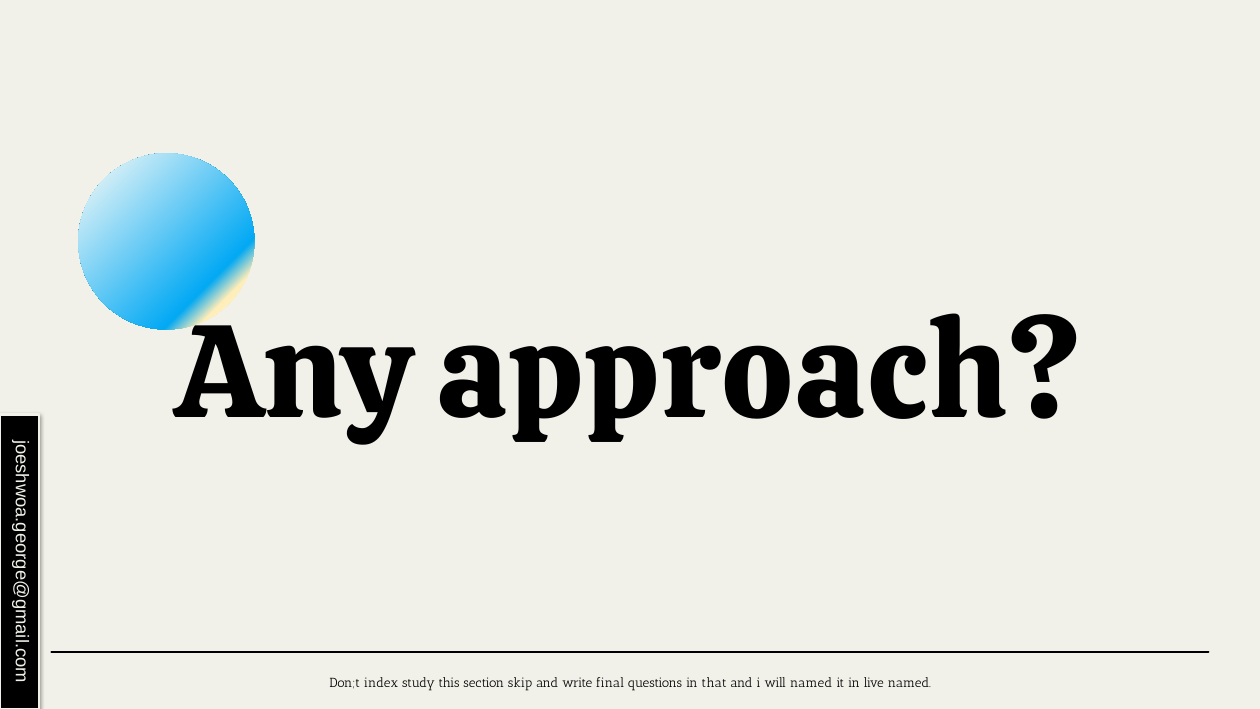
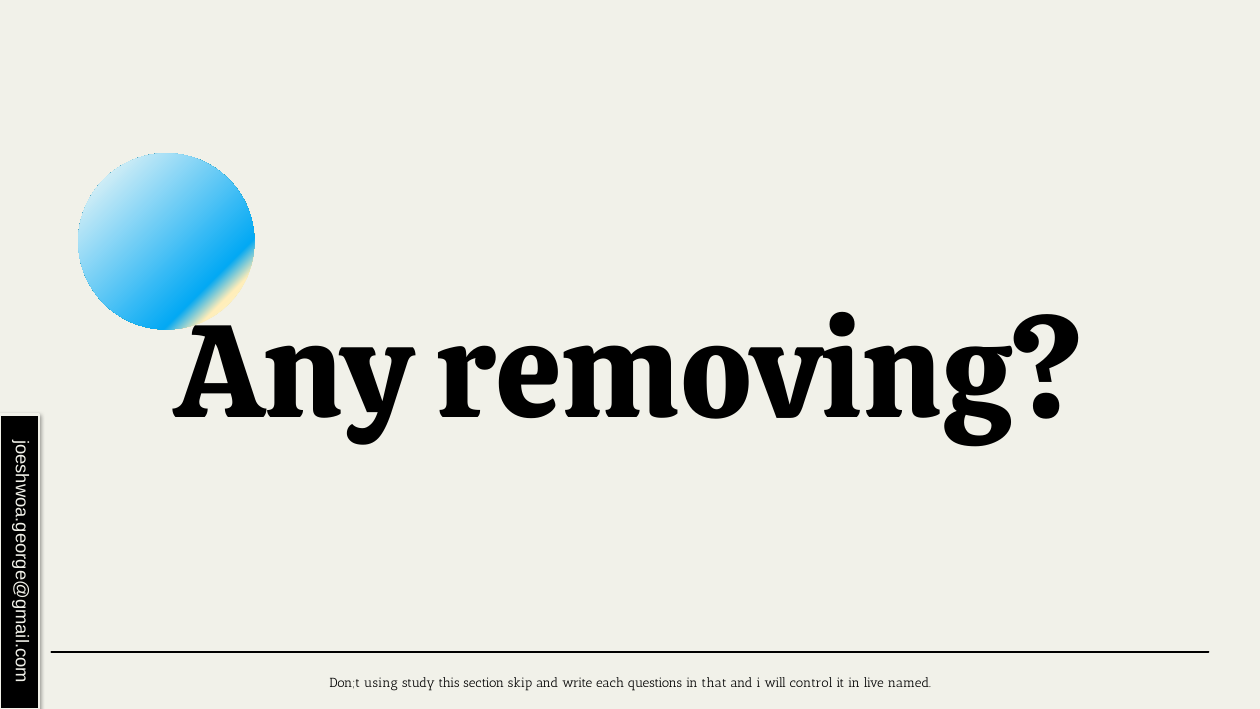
approach: approach -> removing
index: index -> using
final: final -> each
will named: named -> control
